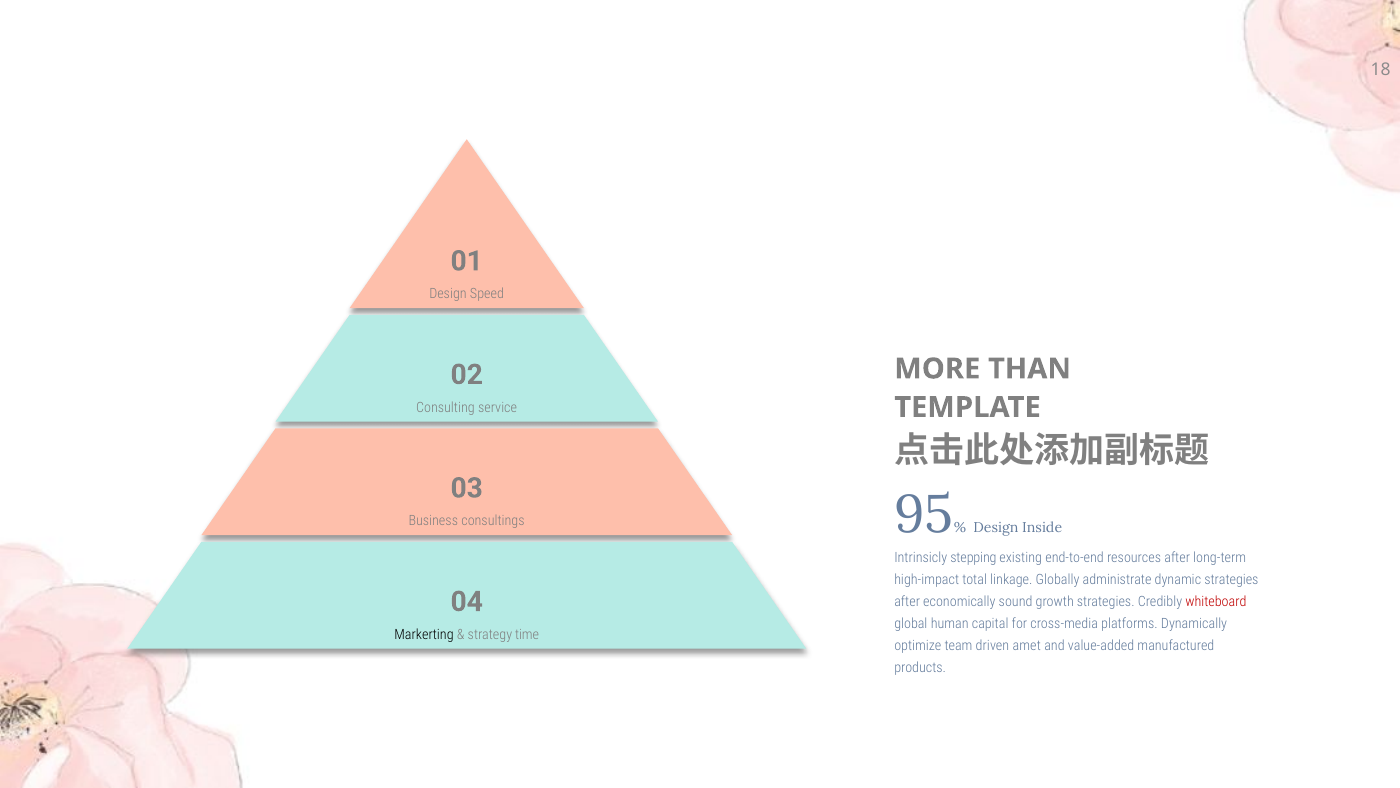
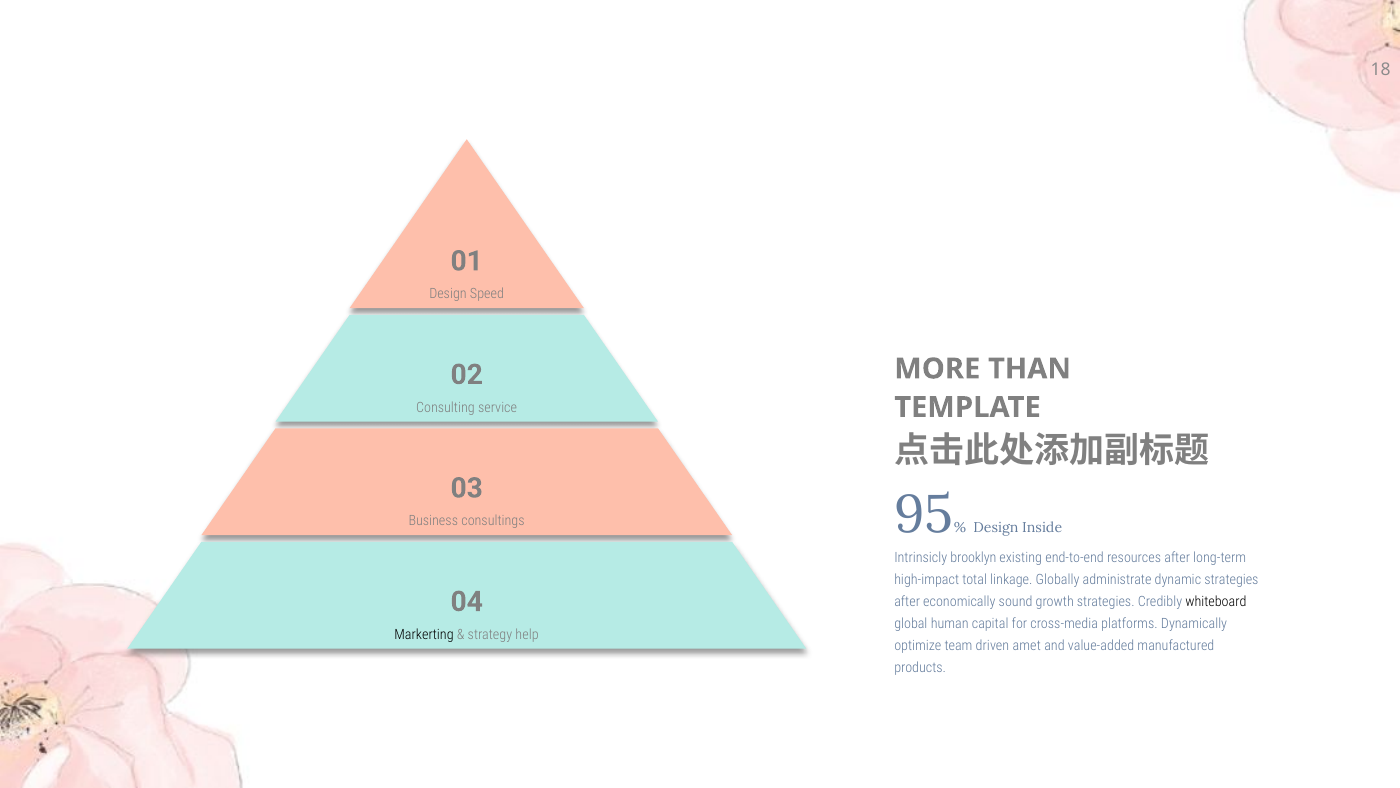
stepping: stepping -> brooklyn
whiteboard colour: red -> black
time: time -> help
